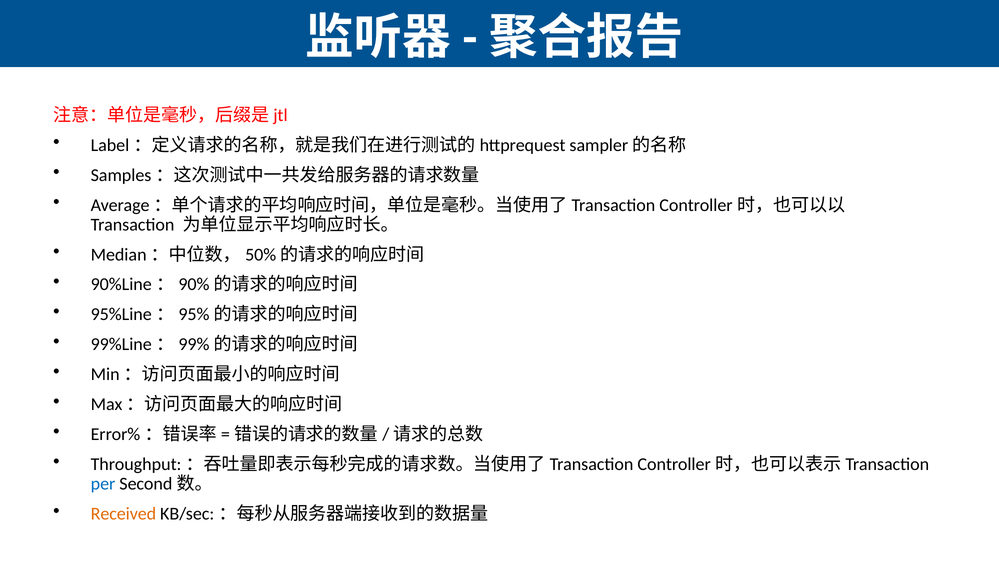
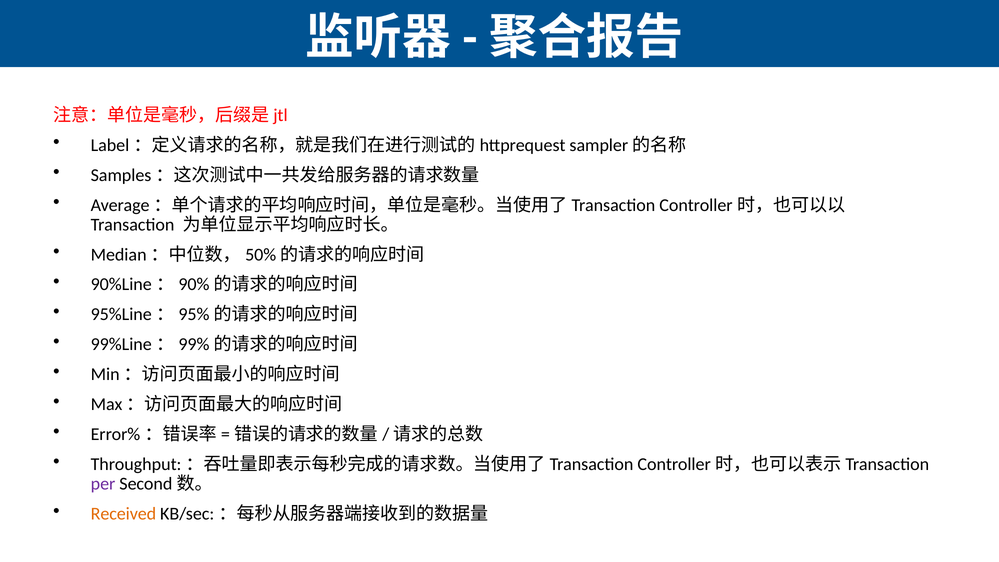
per colour: blue -> purple
